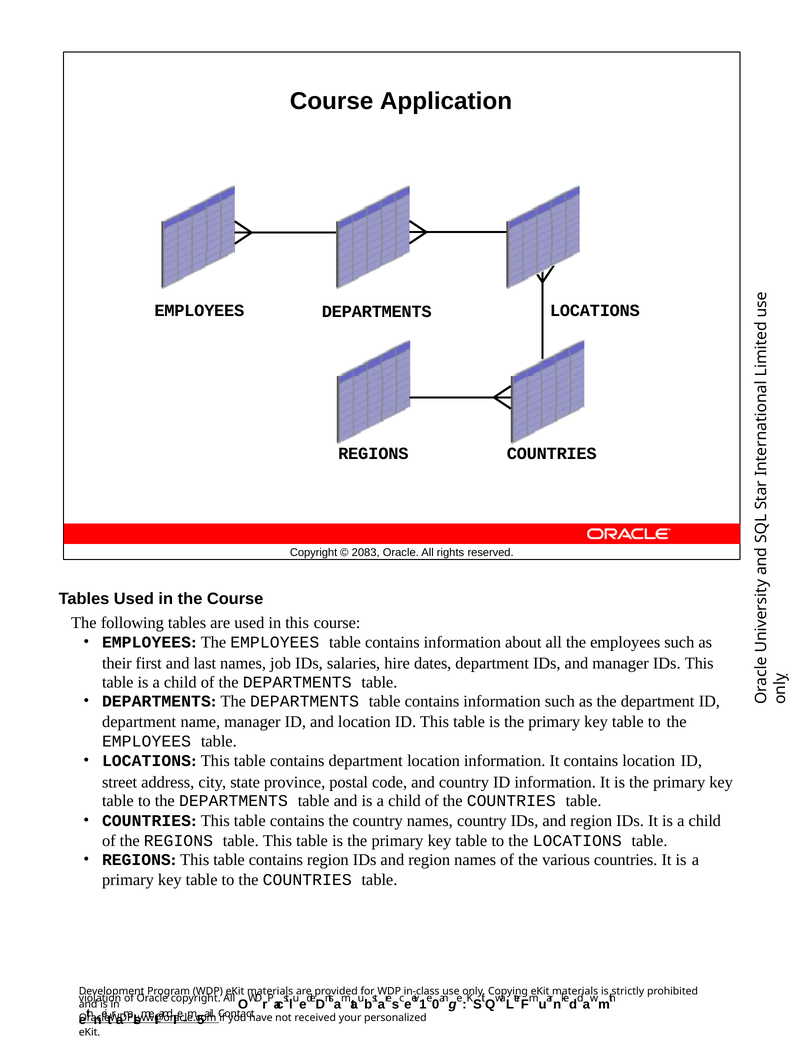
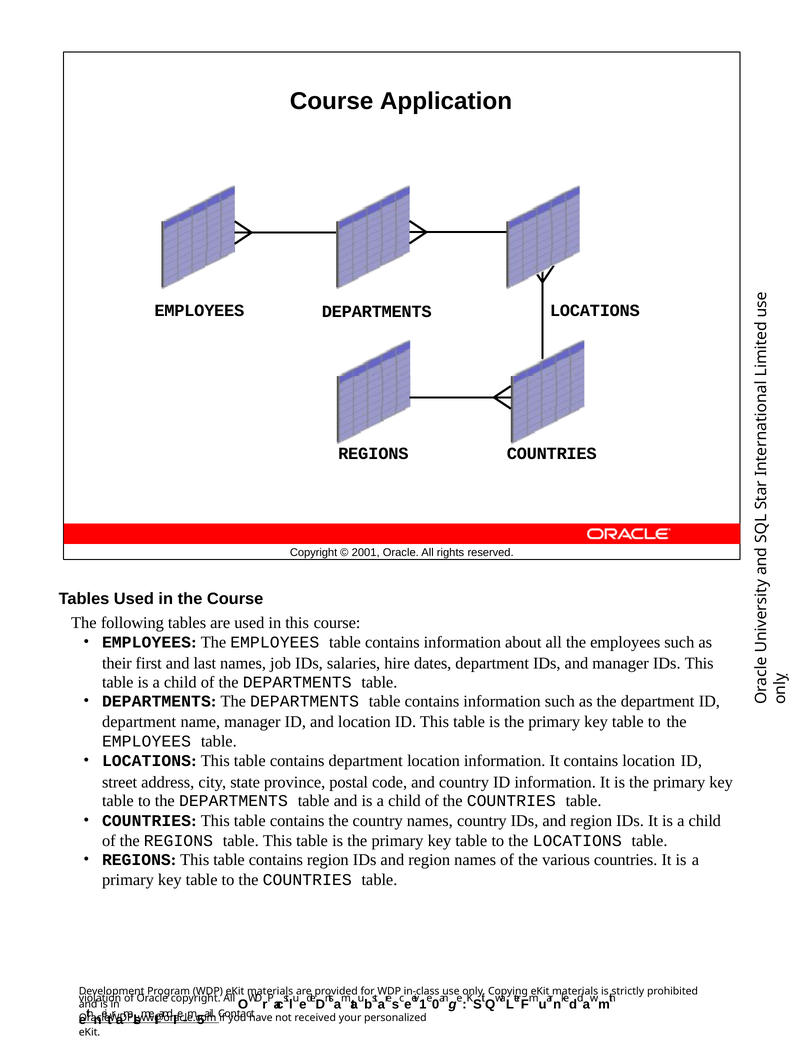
2083: 2083 -> 2001
